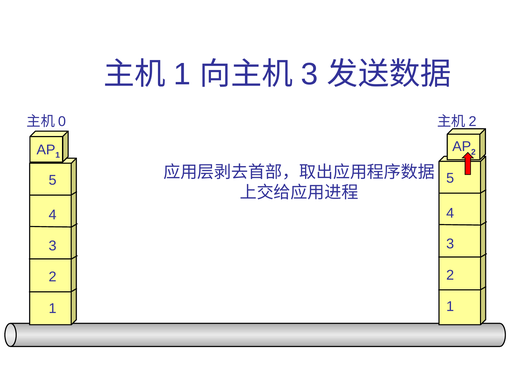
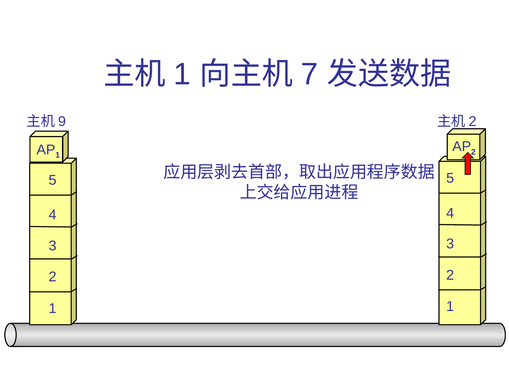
3 at (309, 74): 3 -> 7
0: 0 -> 9
